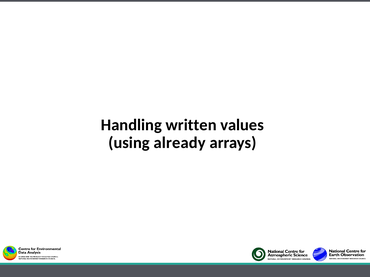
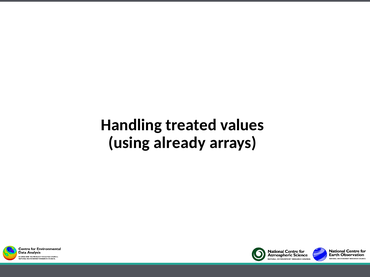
written: written -> treated
